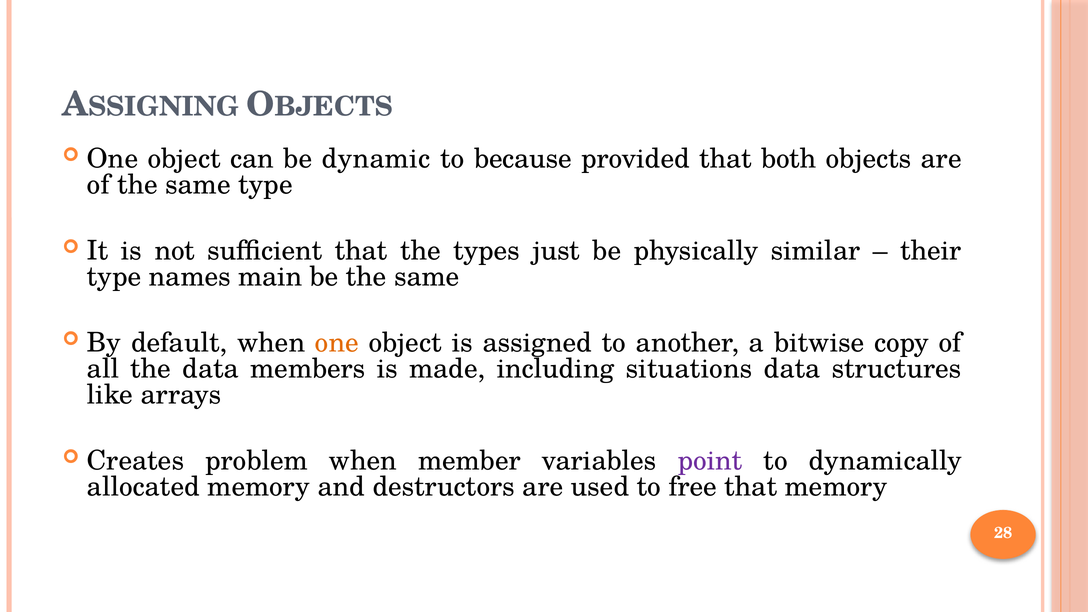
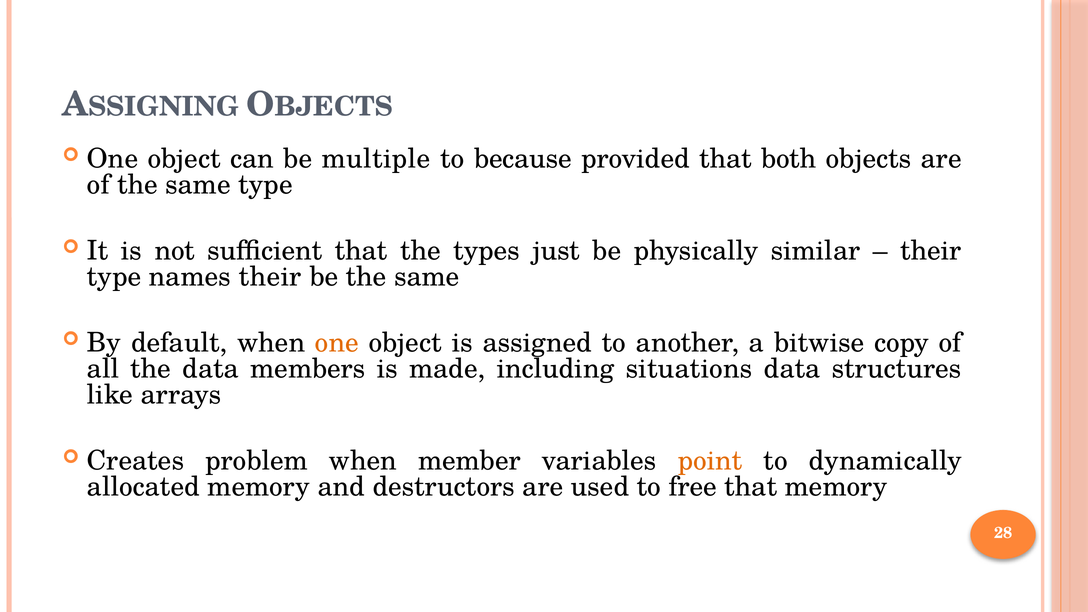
dynamic: dynamic -> multiple
names main: main -> their
point colour: purple -> orange
